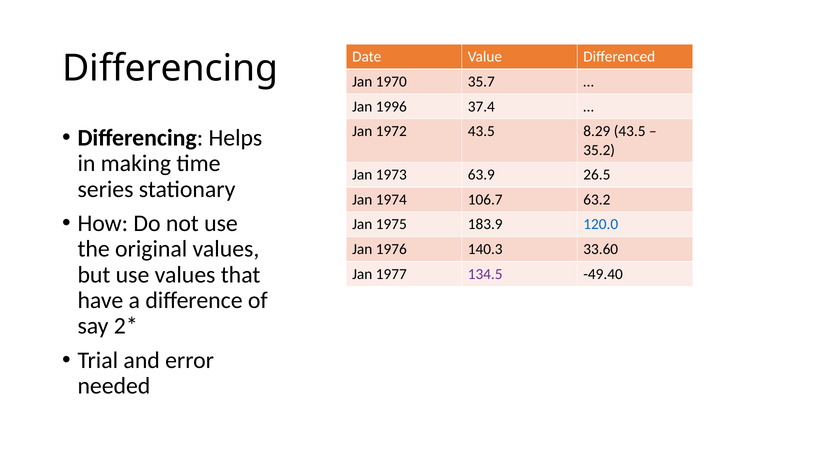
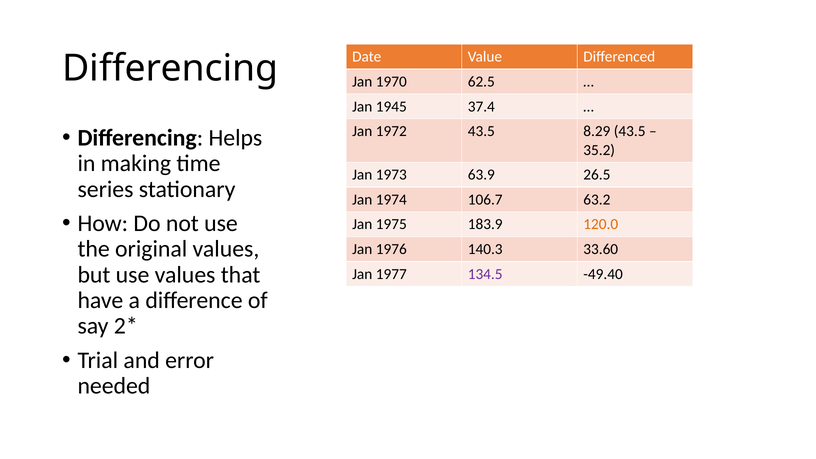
35.7: 35.7 -> 62.5
1996: 1996 -> 1945
120.0 colour: blue -> orange
